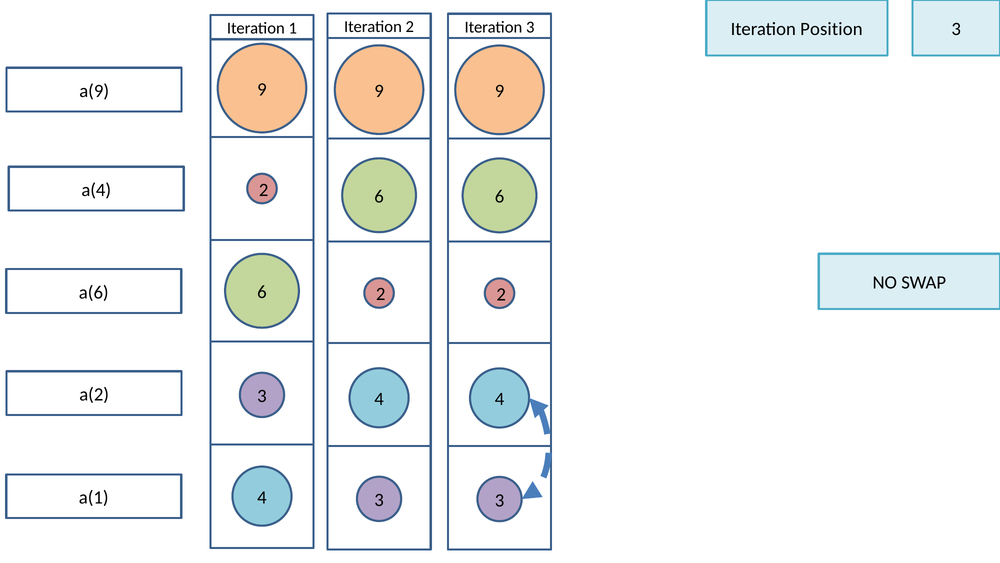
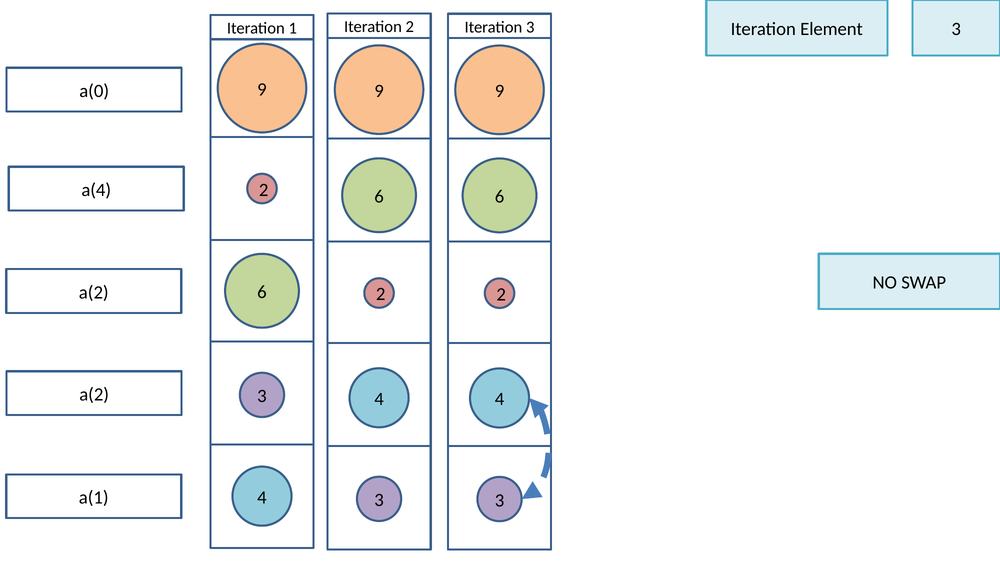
Position: Position -> Element
a(9: a(9 -> a(0
a(6 at (94, 292): a(6 -> a(2
